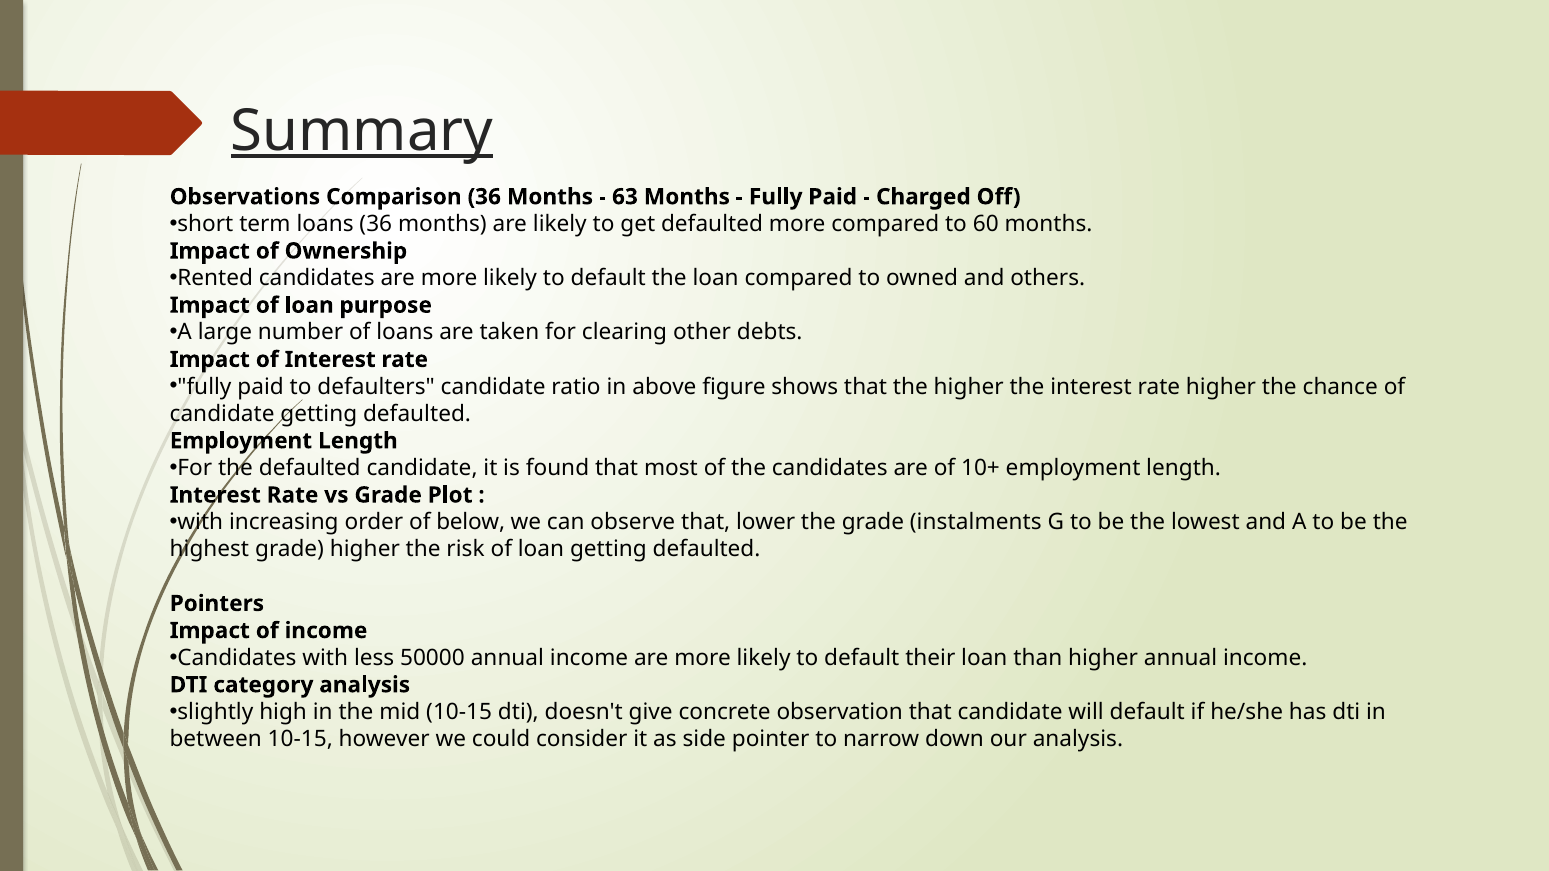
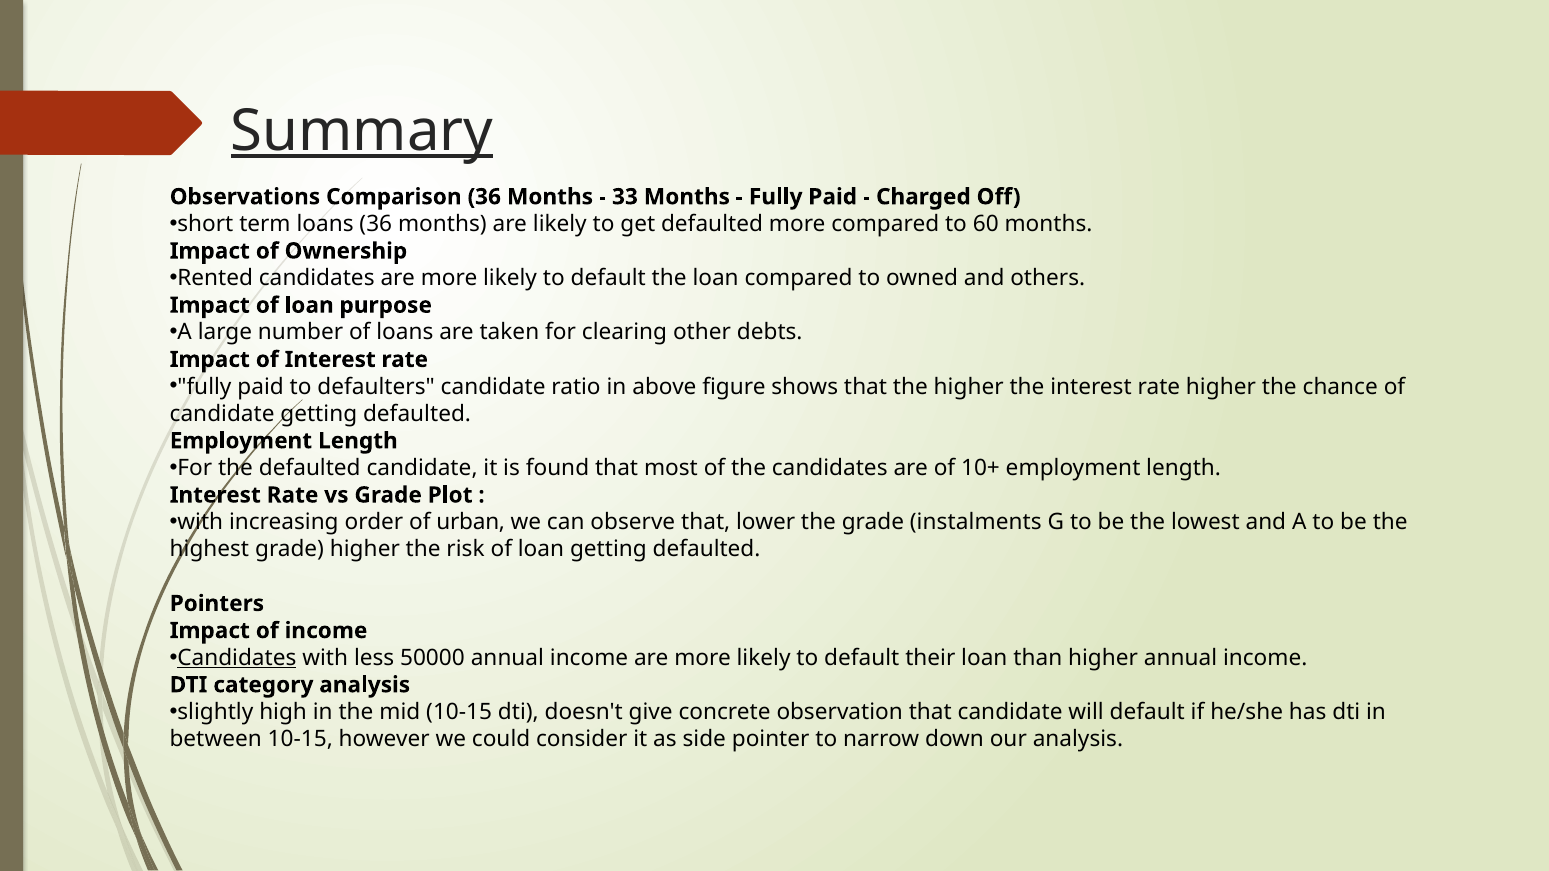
63: 63 -> 33
below: below -> urban
Candidates at (237, 658) underline: none -> present
